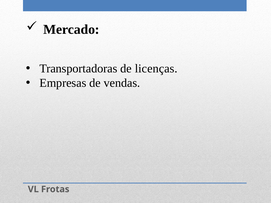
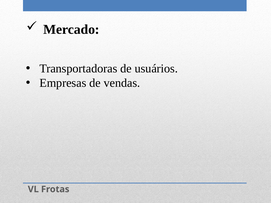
licenças: licenças -> usuários
